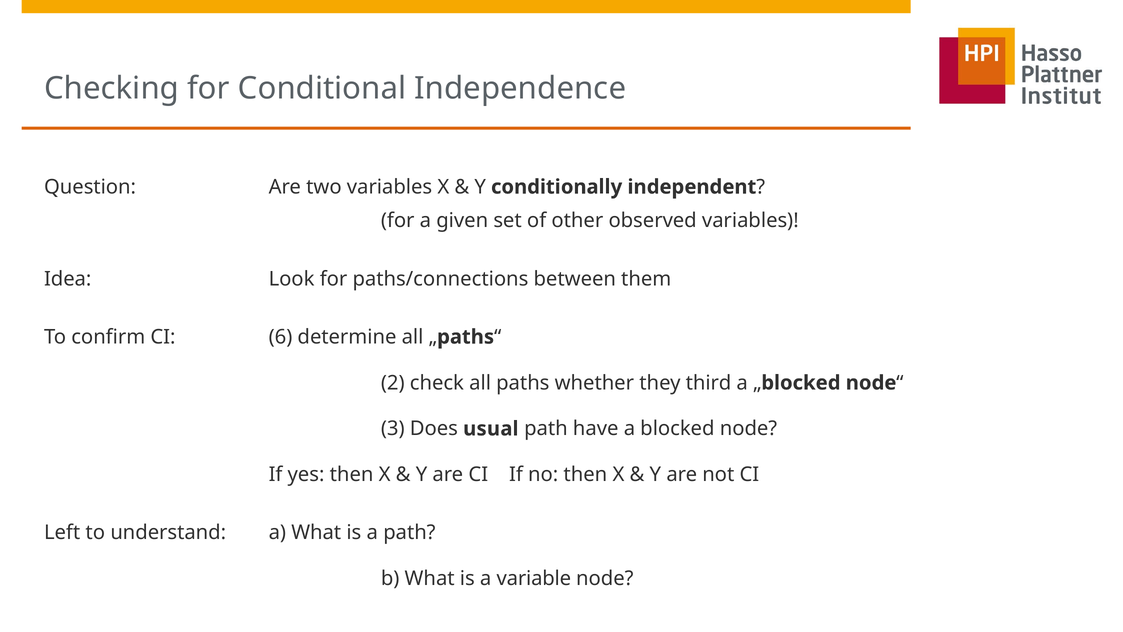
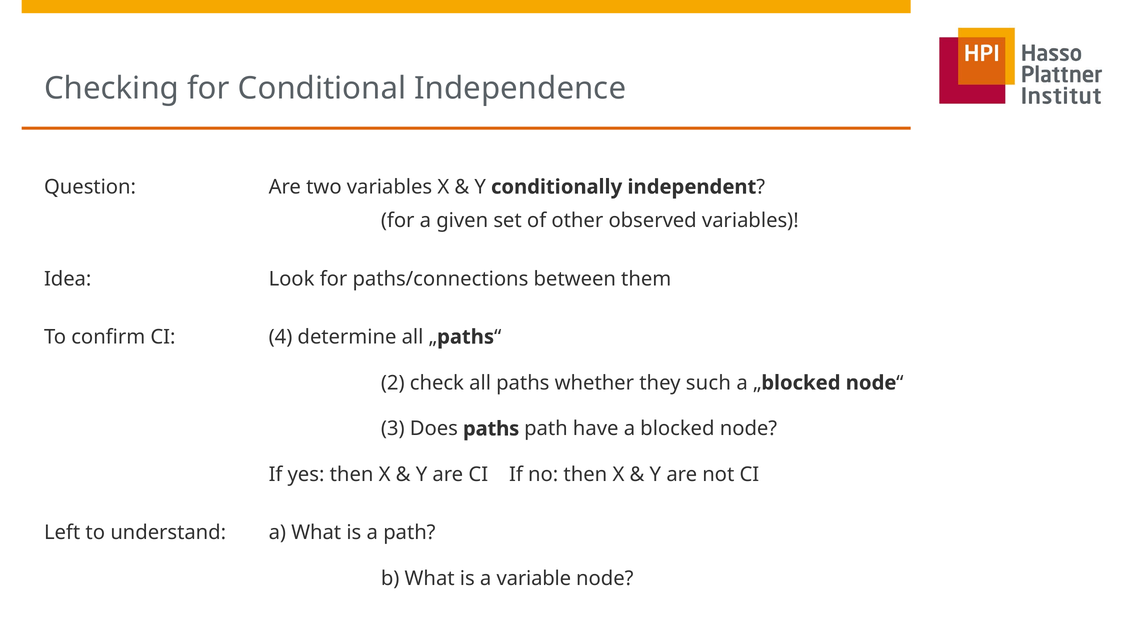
6: 6 -> 4
third: third -> such
Does usual: usual -> paths
